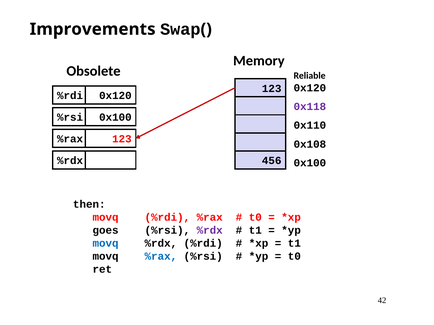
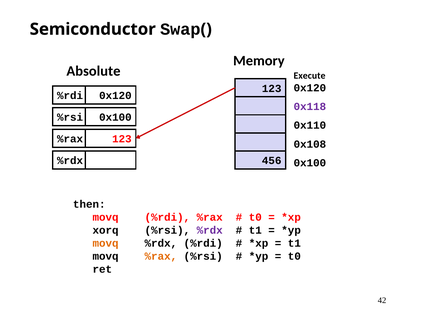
Improvements: Improvements -> Semiconductor
Obsolete: Obsolete -> Absolute
Reliable: Reliable -> Execute
goes: goes -> xorq
movq at (106, 244) colour: blue -> orange
%rax at (161, 257) colour: blue -> orange
